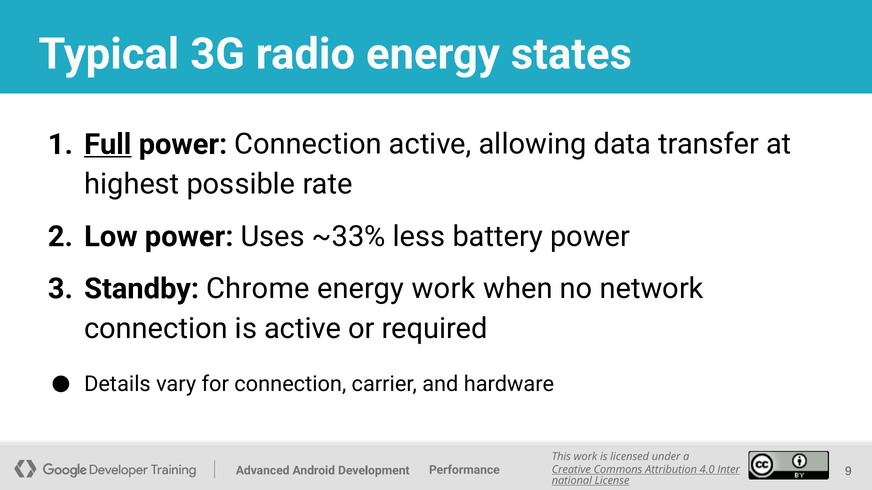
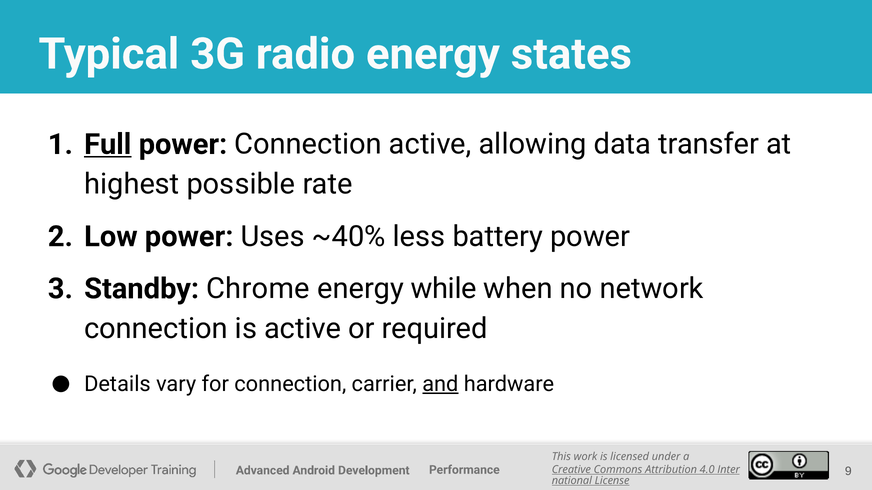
~33%: ~33% -> ~40%
energy work: work -> while
and underline: none -> present
